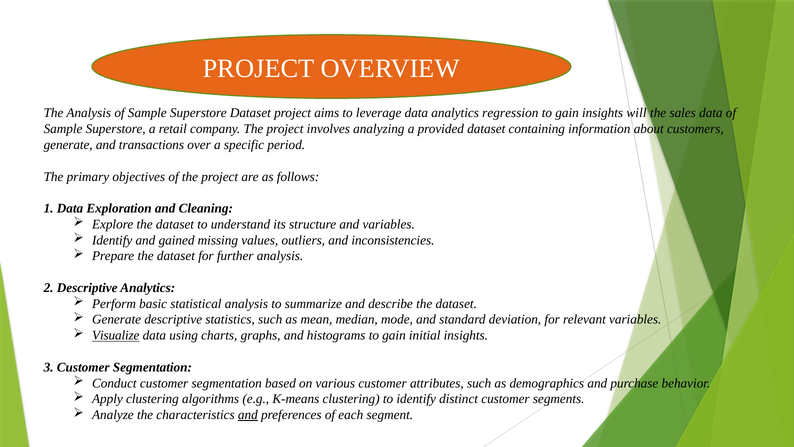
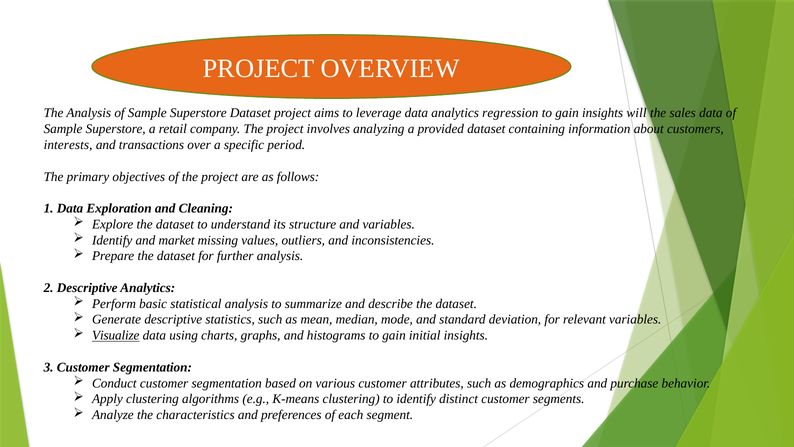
generate at (68, 145): generate -> interests
gained: gained -> market
and at (248, 415) underline: present -> none
